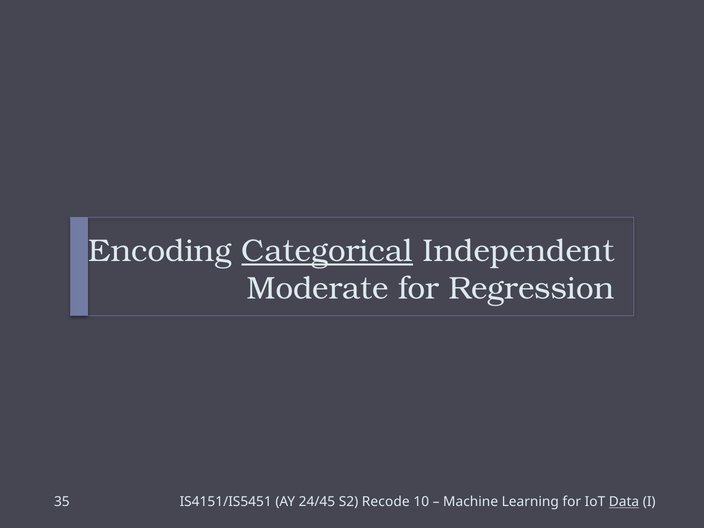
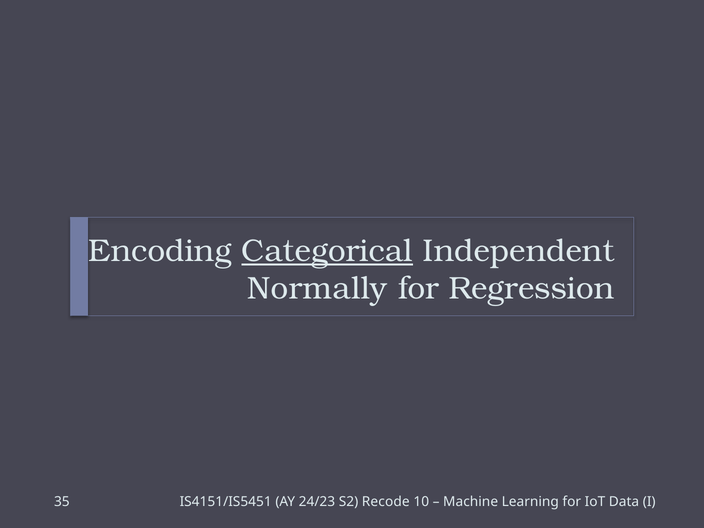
Moderate: Moderate -> Normally
24/45: 24/45 -> 24/23
Data underline: present -> none
